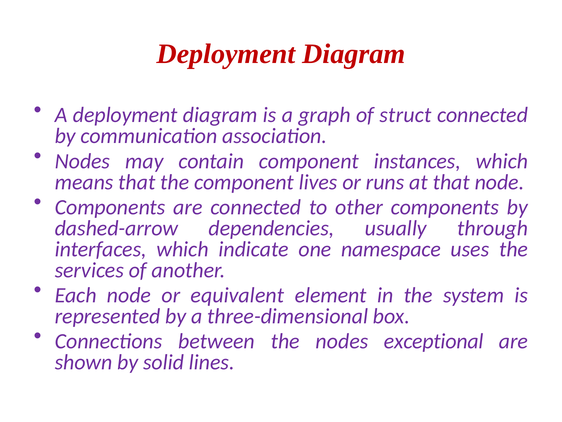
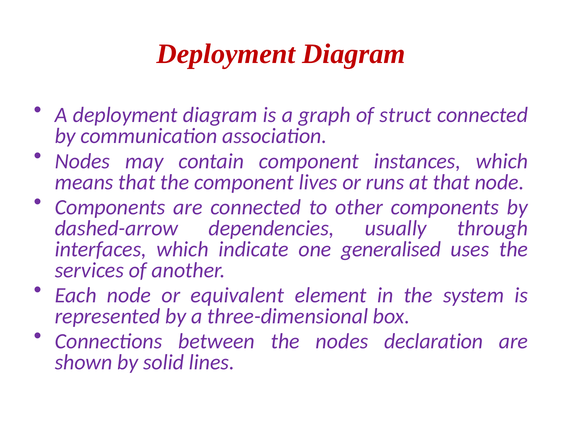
namespace: namespace -> generalised
exceptional: exceptional -> declaration
